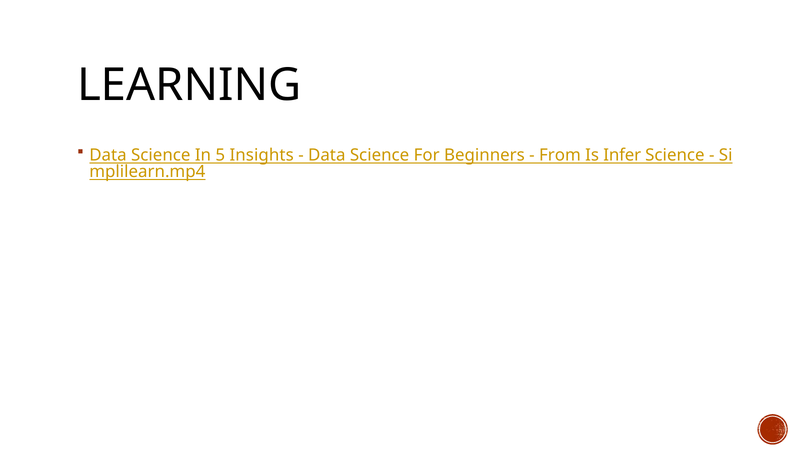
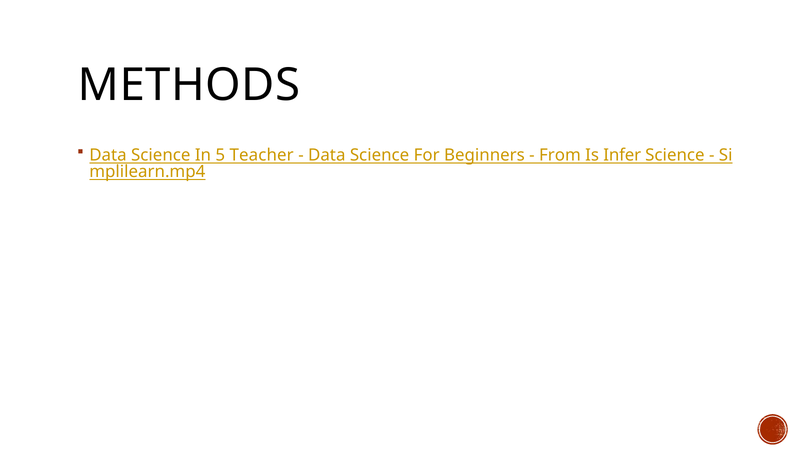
LEARNING: LEARNING -> METHODS
Insights: Insights -> Teacher
